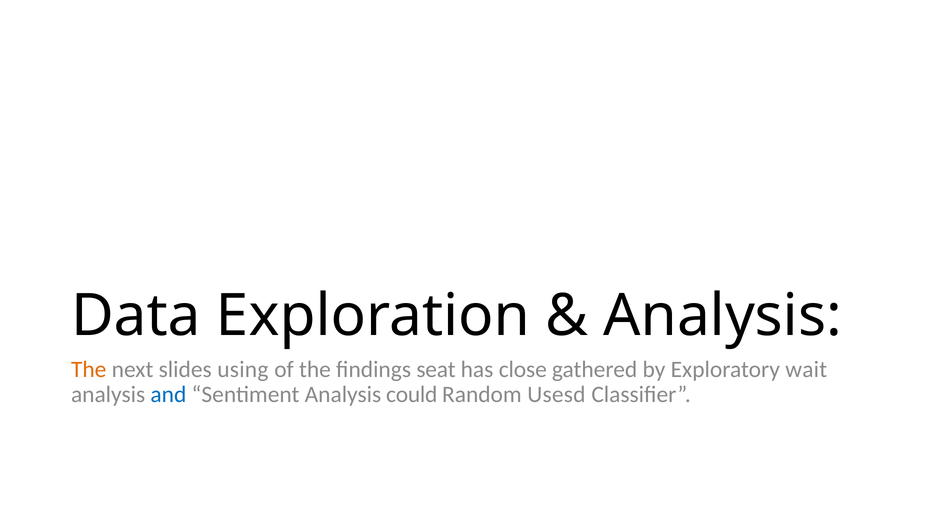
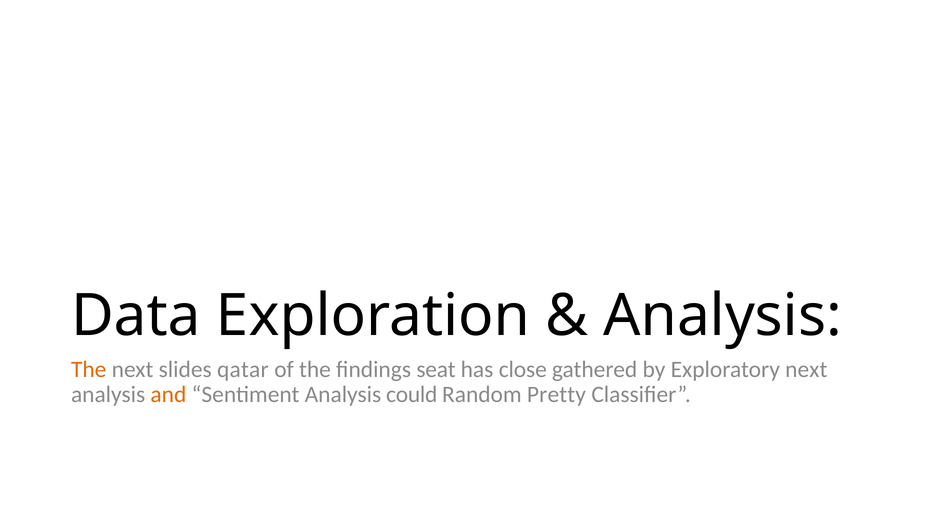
using: using -> qatar
Exploratory wait: wait -> next
and colour: blue -> orange
Usesd: Usesd -> Pretty
